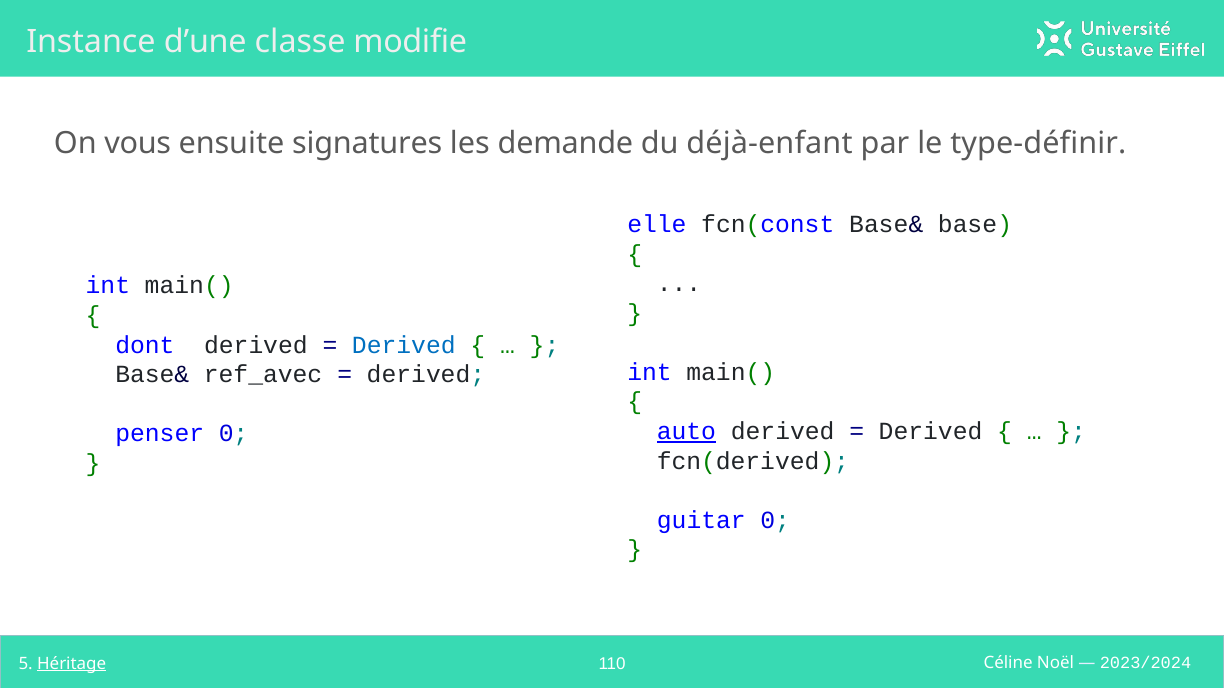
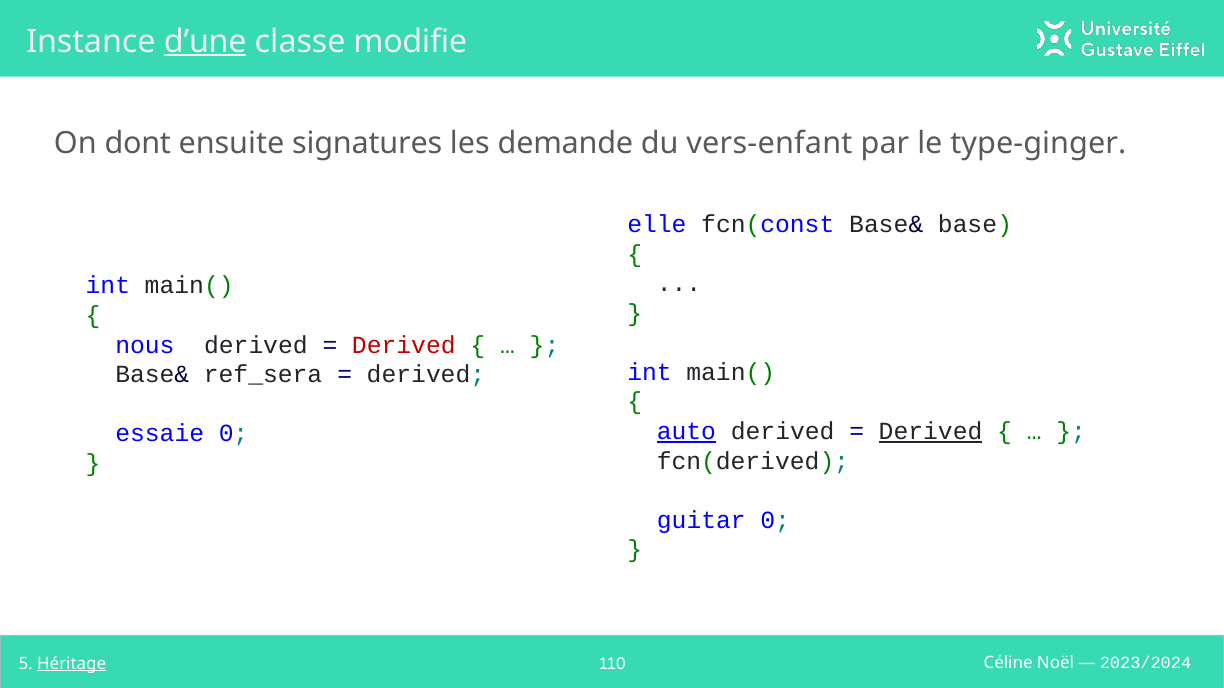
d’une underline: none -> present
vous: vous -> dont
déjà-enfant: déjà-enfant -> vers-enfant
type-définir: type-définir -> type-ginger
dont: dont -> nous
Derived at (404, 345) colour: blue -> red
ref_avec: ref_avec -> ref_sera
Derived at (931, 432) underline: none -> present
penser: penser -> essaie
